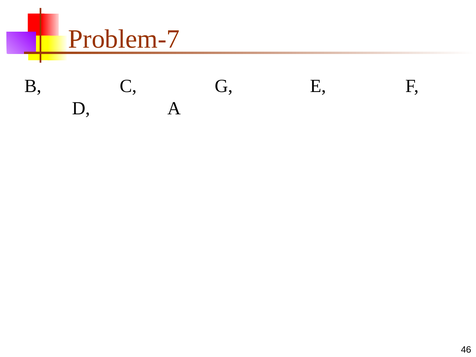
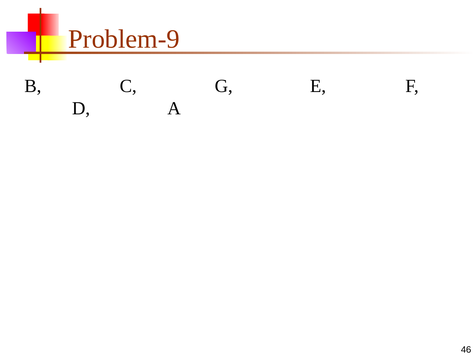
Problem-7: Problem-7 -> Problem-9
